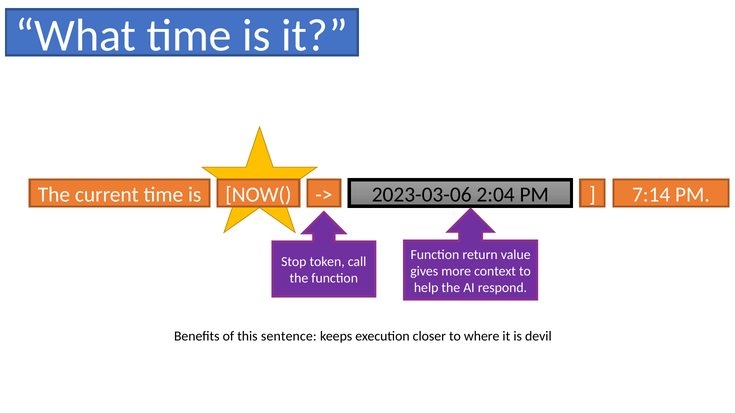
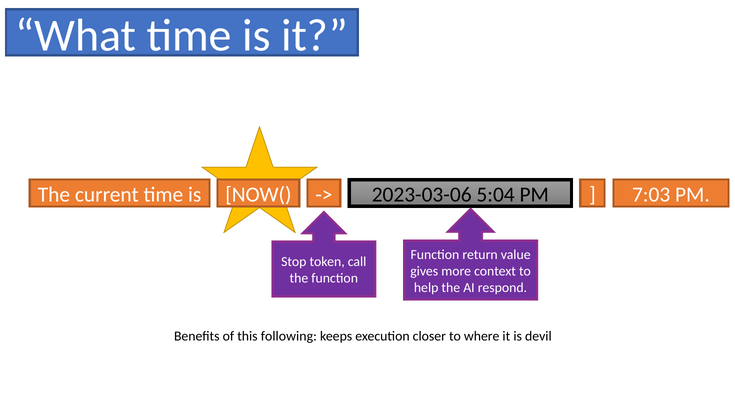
2:04: 2:04 -> 5:04
7:14: 7:14 -> 7:03
sentence: sentence -> following
